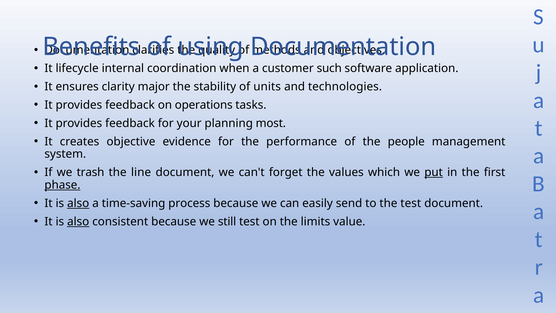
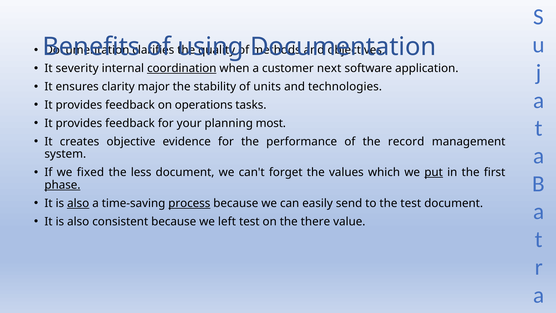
lifecycle: lifecycle -> severity
coordination underline: none -> present
such: such -> next
people: people -> record
trash: trash -> fixed
line: line -> less
process underline: none -> present
also at (78, 221) underline: present -> none
still: still -> left
limits: limits -> there
